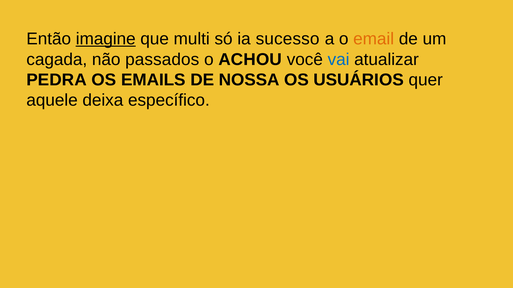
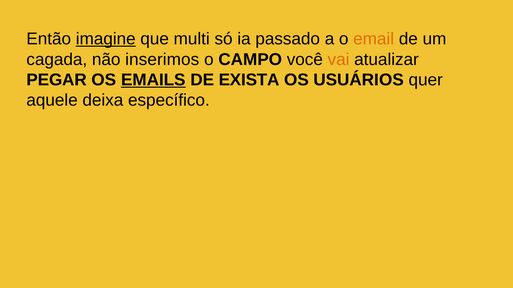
sucesso: sucesso -> passado
passados: passados -> inserimos
ACHOU: ACHOU -> CAMPO
vai colour: blue -> orange
PEDRA: PEDRA -> PEGAR
EMAILS underline: none -> present
NOSSA: NOSSA -> EXISTA
